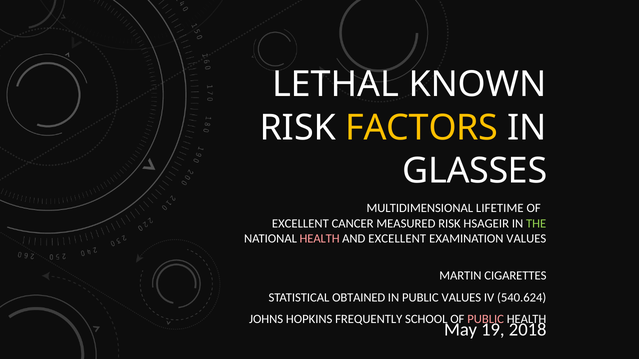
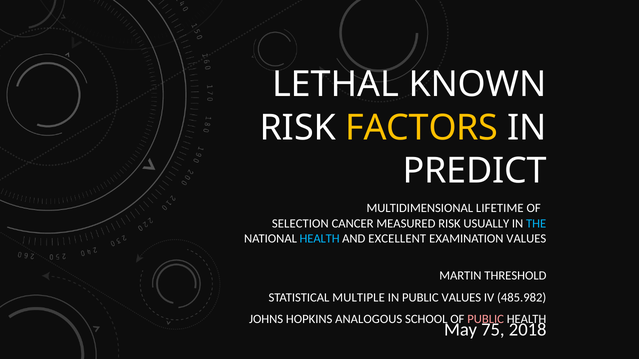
GLASSES: GLASSES -> PREDICT
EXCELLENT at (300, 224): EXCELLENT -> SELECTION
HSAGEIR: HSAGEIR -> USUALLY
THE colour: light green -> light blue
HEALTH at (320, 239) colour: pink -> light blue
CIGARETTES: CIGARETTES -> THRESHOLD
OBTAINED: OBTAINED -> MULTIPLE
540.624: 540.624 -> 485.982
FREQUENTLY: FREQUENTLY -> ANALOGOUS
19: 19 -> 75
